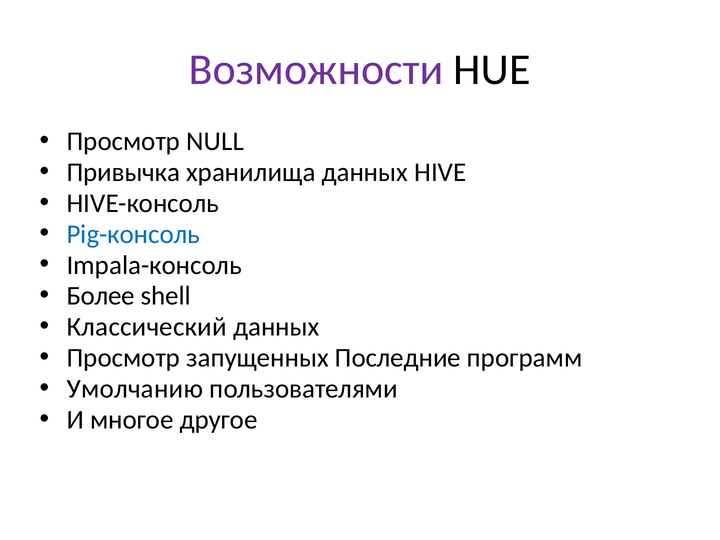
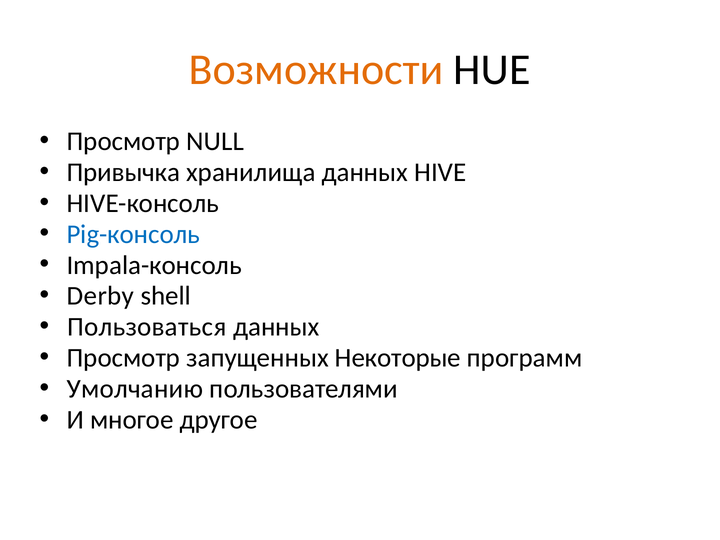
Возможности colour: purple -> orange
Более: Более -> Derby
Классический: Классический -> Пользоваться
Последние: Последние -> Некоторые
